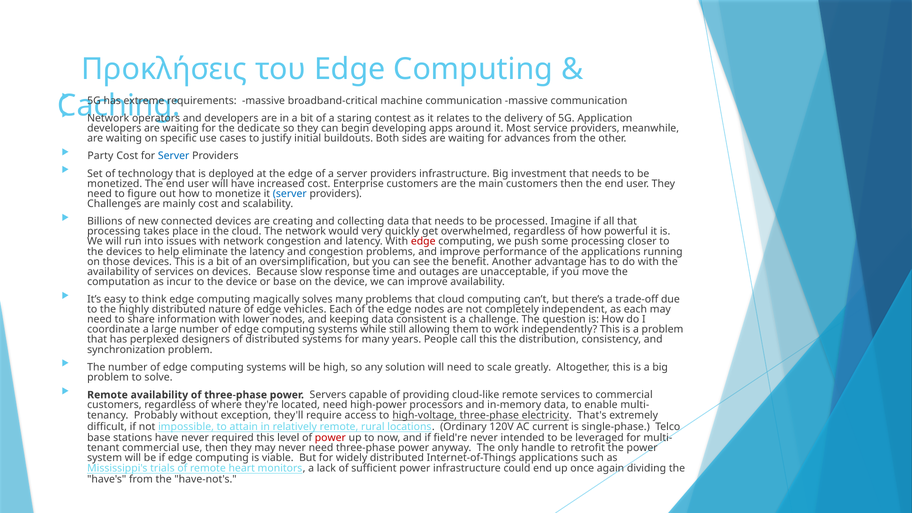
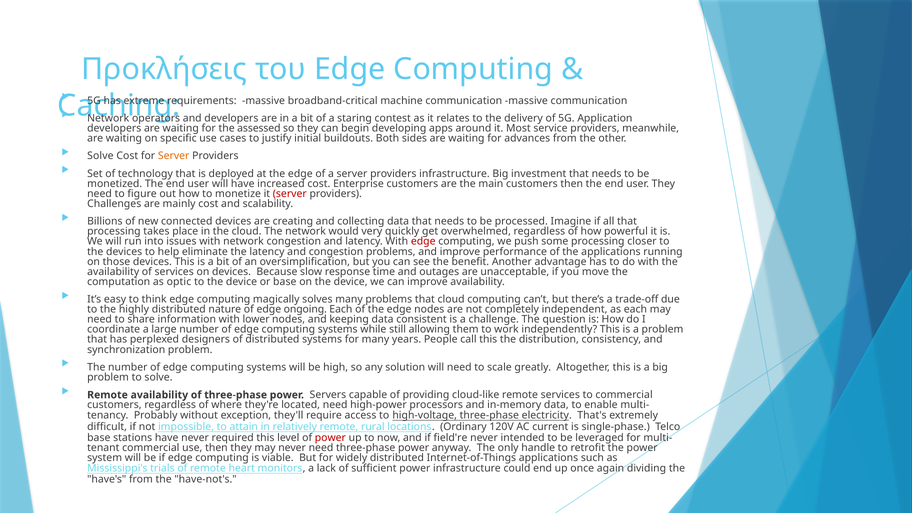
dedicate: dedicate -> assessed
Party at (100, 156): Party -> Solve
Server at (174, 156) colour: blue -> orange
server at (290, 194) colour: blue -> red
incur: incur -> optic
vehicles: vehicles -> ongoing
